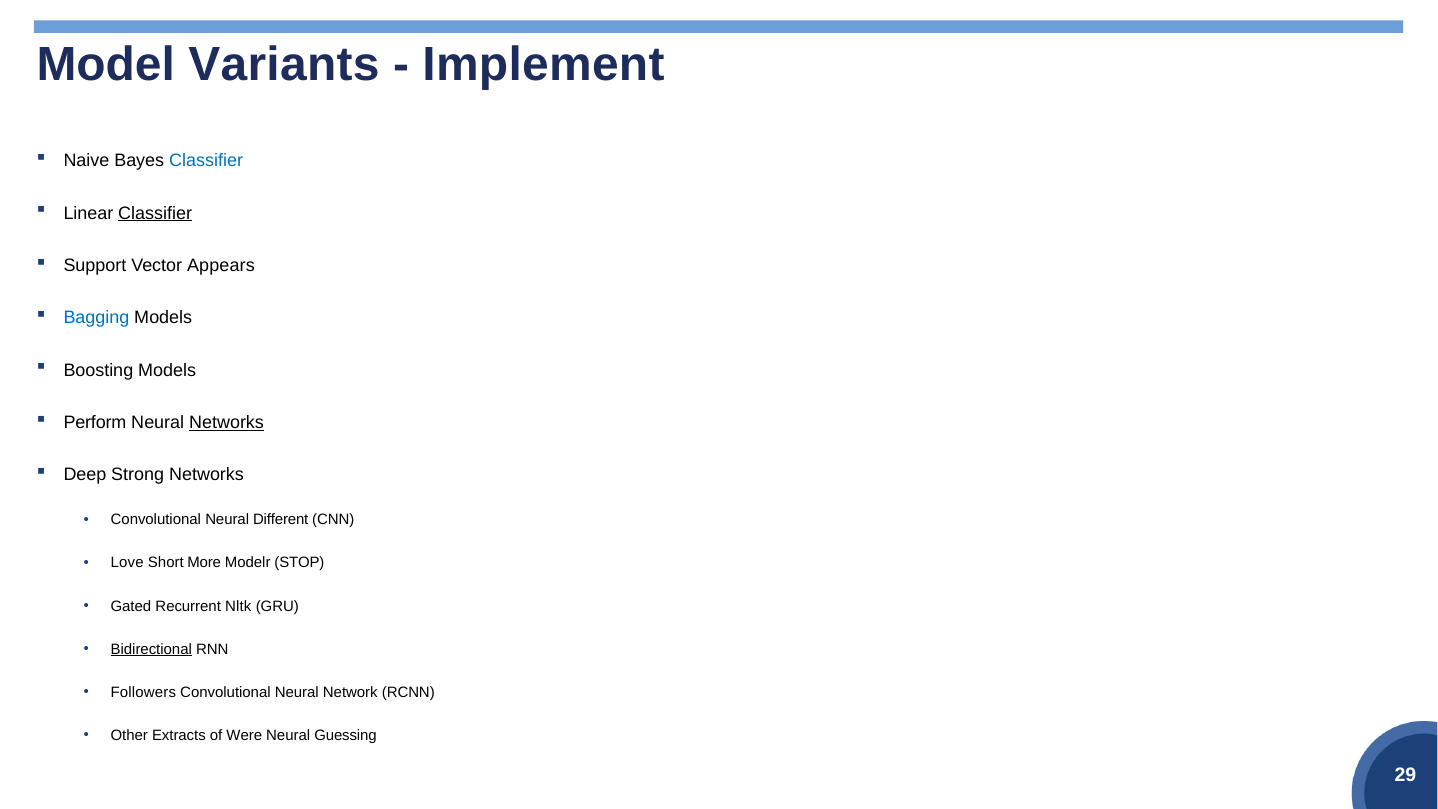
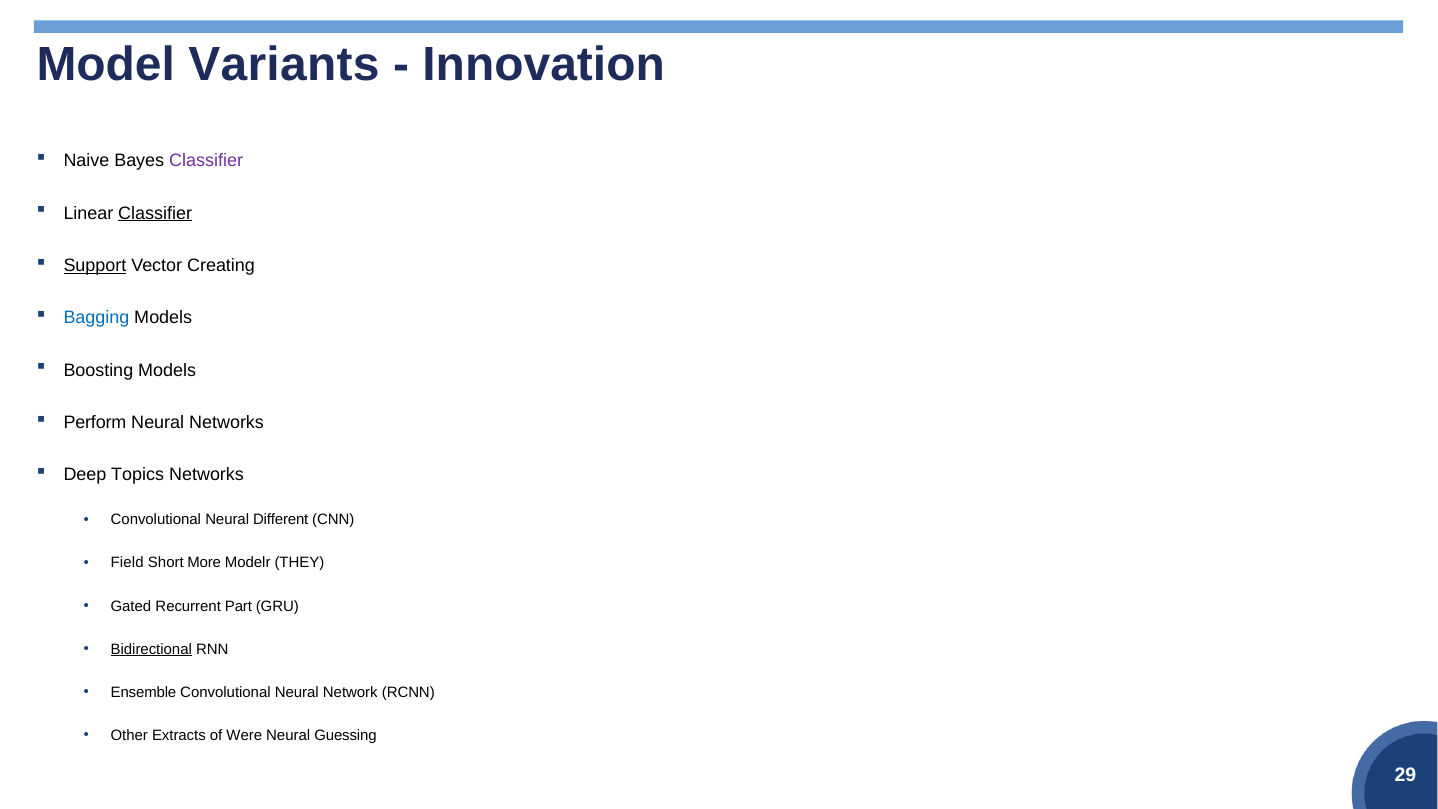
Implement: Implement -> Innovation
Classifier at (206, 161) colour: blue -> purple
Support underline: none -> present
Appears: Appears -> Creating
Networks at (227, 422) underline: present -> none
Strong: Strong -> Topics
Love: Love -> Field
STOP: STOP -> THEY
Nltk: Nltk -> Part
Followers: Followers -> Ensemble
